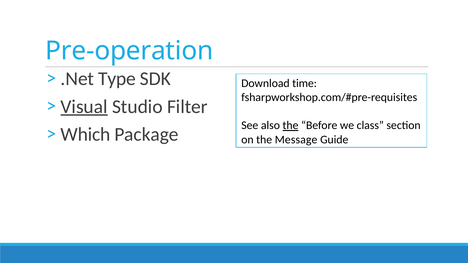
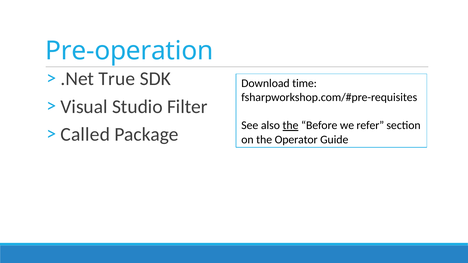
Type: Type -> True
Visual underline: present -> none
class: class -> refer
Which: Which -> Called
Message: Message -> Operator
